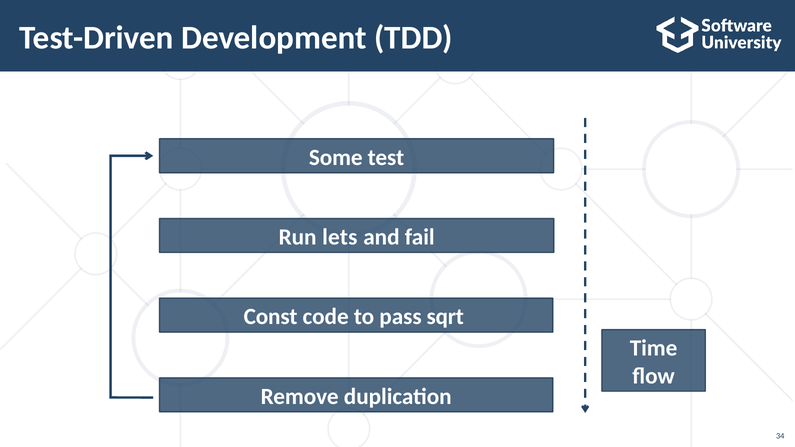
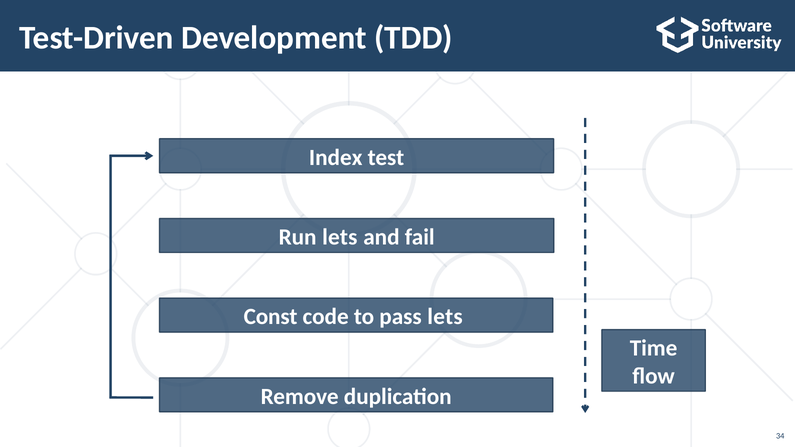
Some: Some -> Index
pass sqrt: sqrt -> lets
